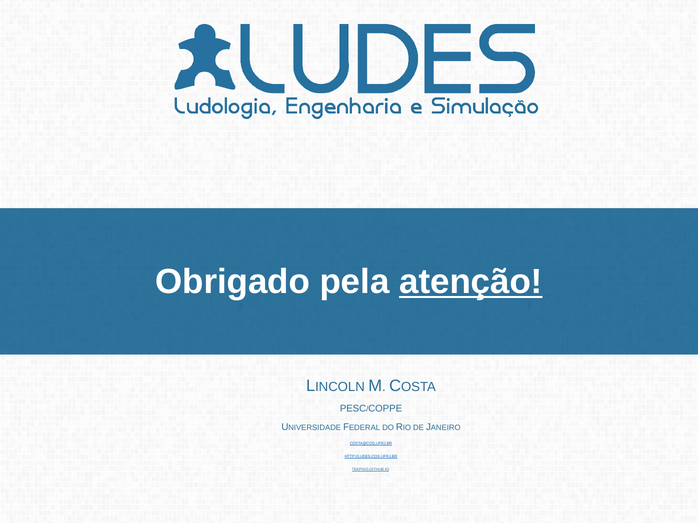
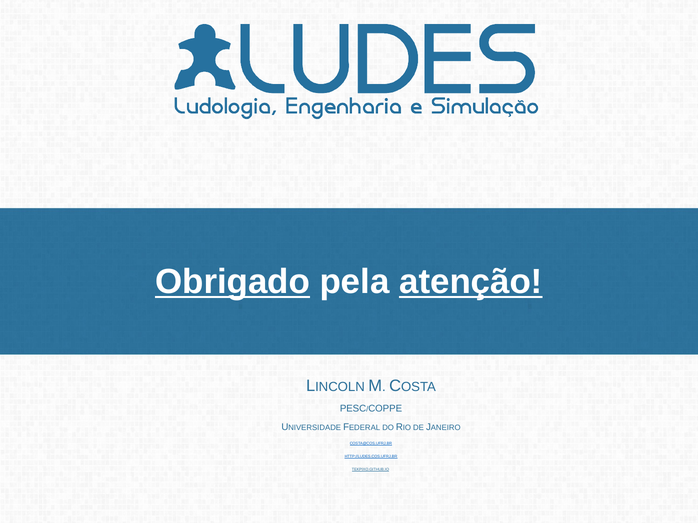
Obrigado underline: none -> present
